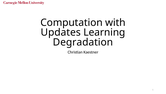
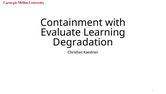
Computation: Computation -> Containment
Updates: Updates -> Evaluate
